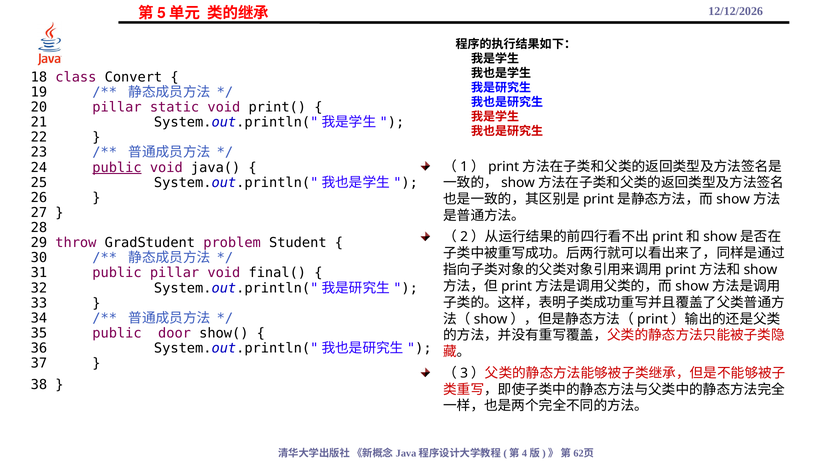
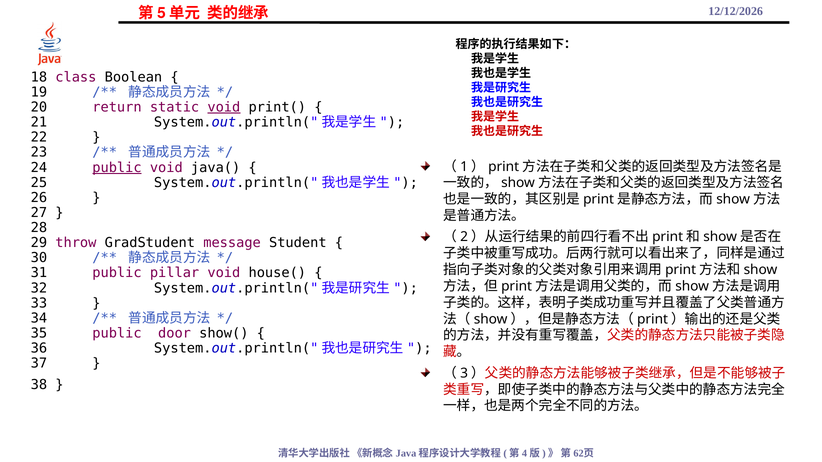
Convert: Convert -> Boolean
20 pillar: pillar -> return
void at (224, 107) underline: none -> present
problem: problem -> message
final(: final( -> house(
